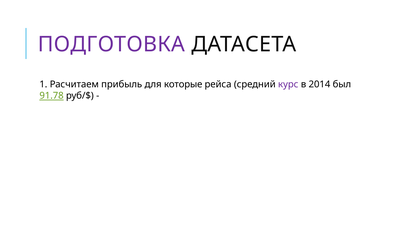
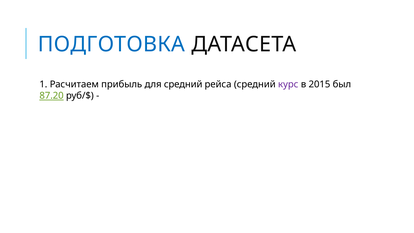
ПОДГОТОВКА colour: purple -> blue
для которые: которые -> средний
2014: 2014 -> 2015
91.78: 91.78 -> 87.20
